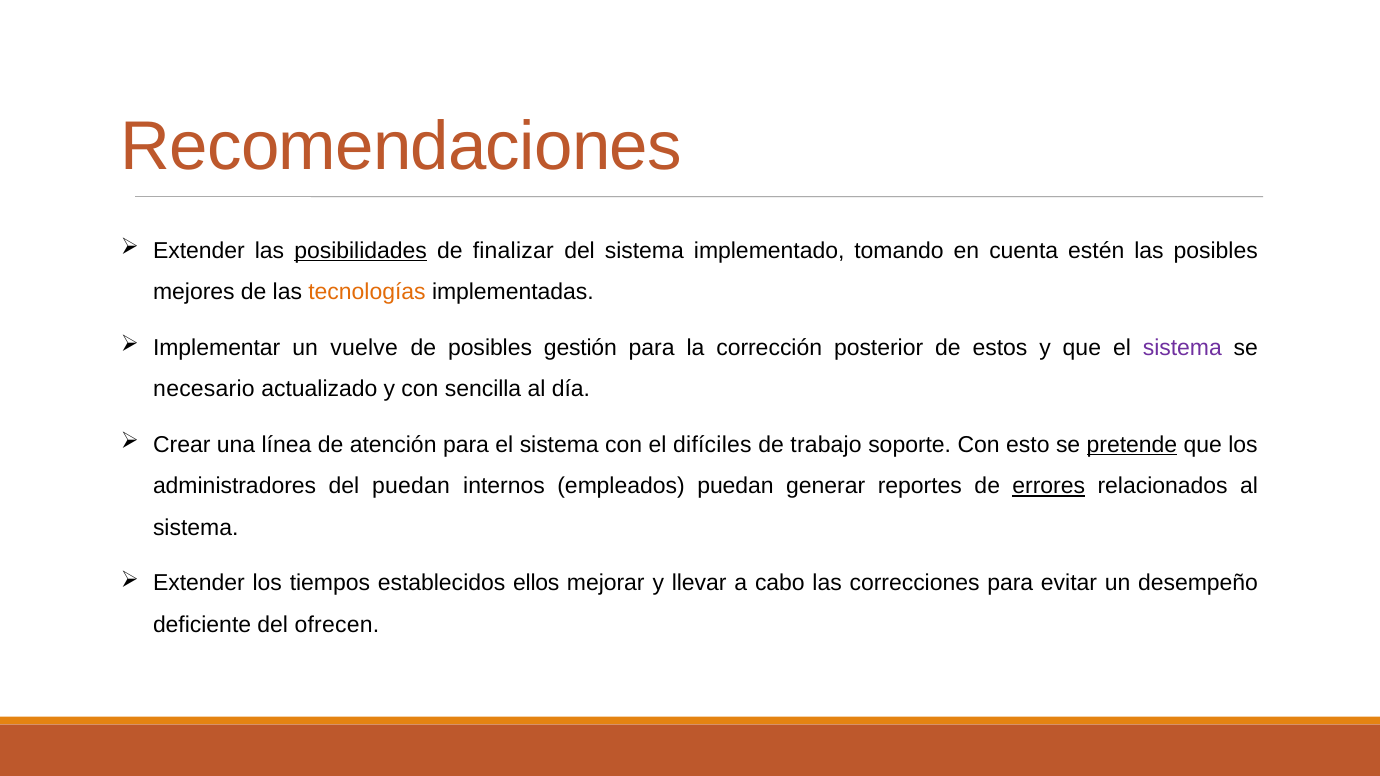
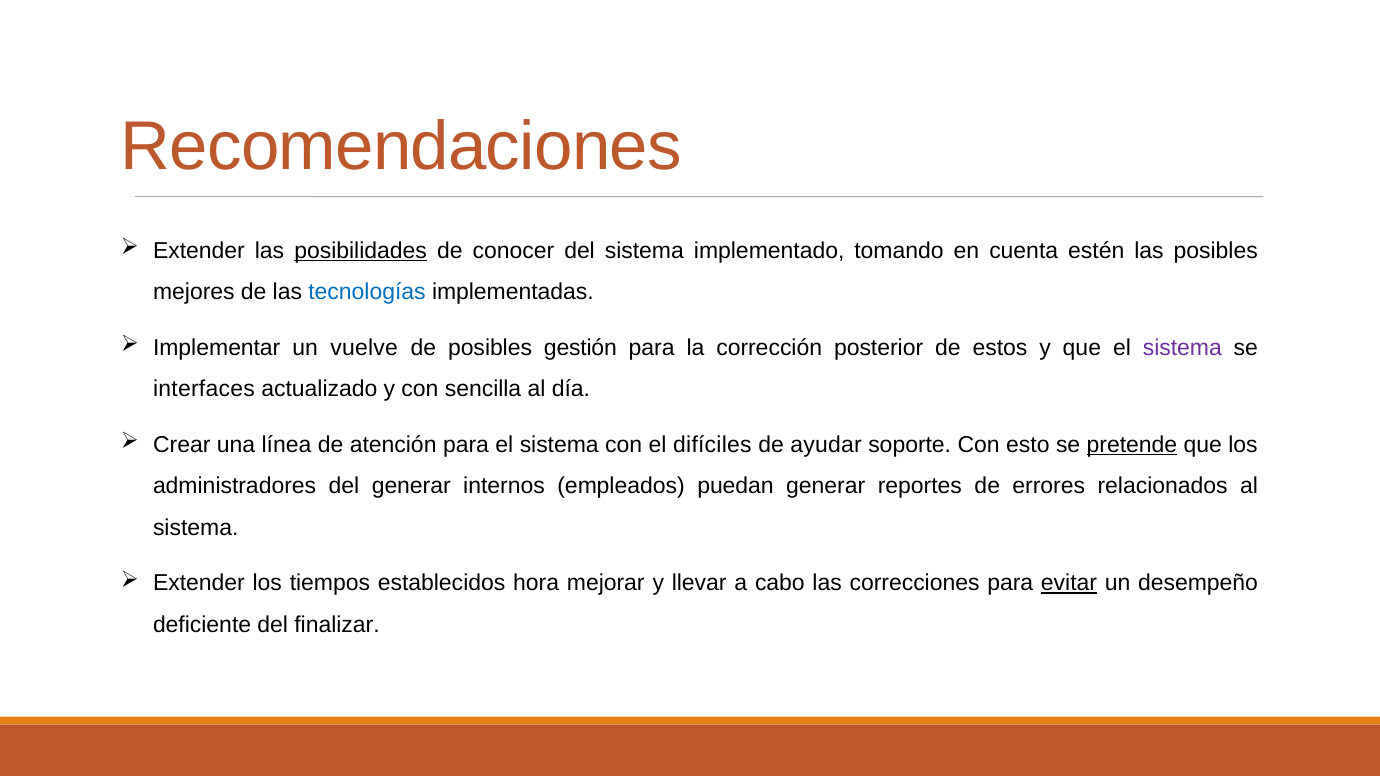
finalizar: finalizar -> conocer
tecnologías colour: orange -> blue
necesario: necesario -> interfaces
trabajo: trabajo -> ayudar
del puedan: puedan -> generar
errores underline: present -> none
ellos: ellos -> hora
evitar underline: none -> present
ofrecen: ofrecen -> finalizar
